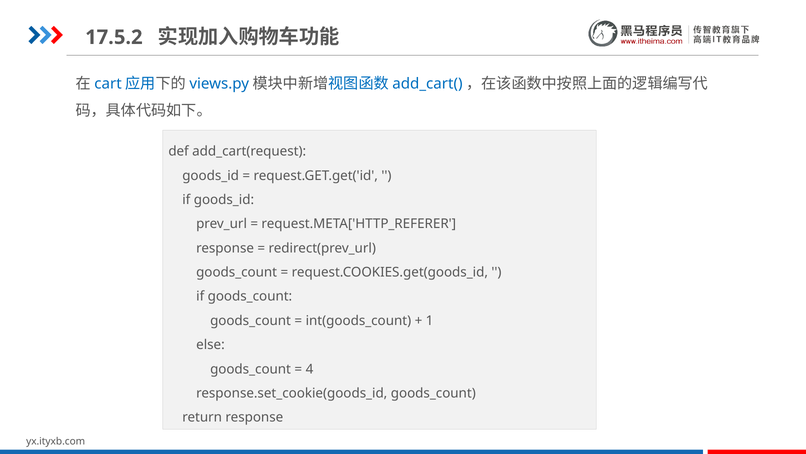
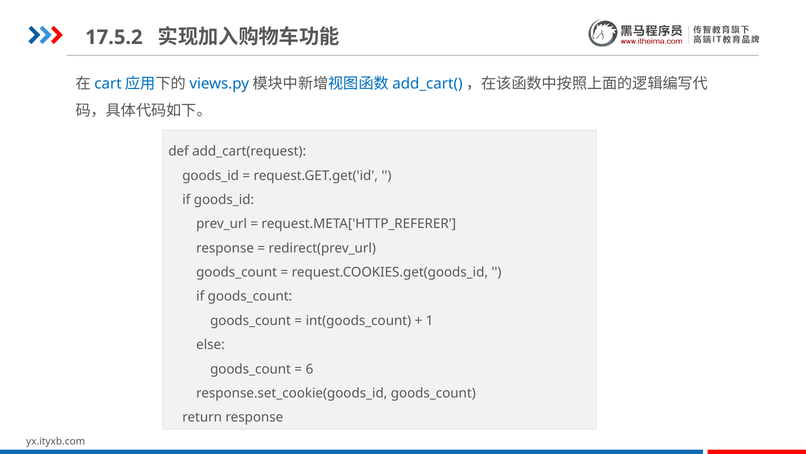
4: 4 -> 6
